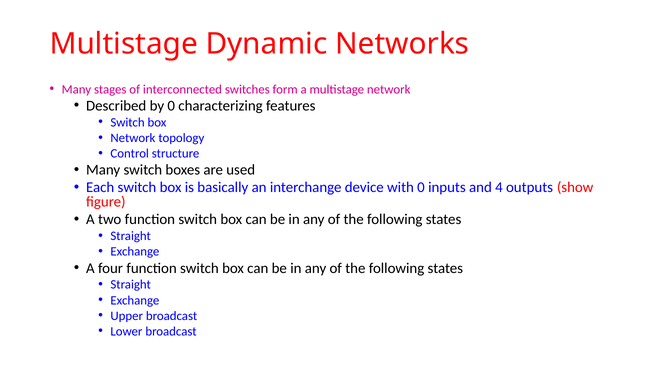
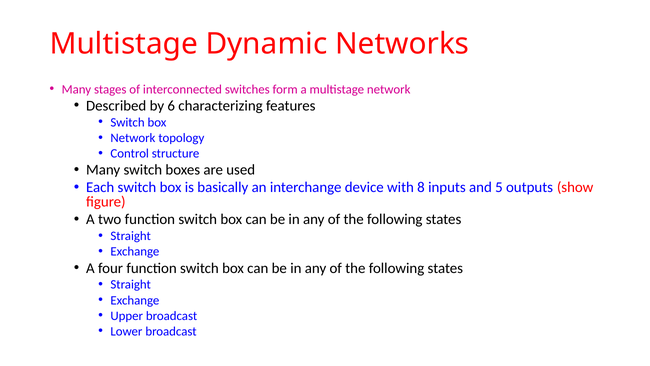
by 0: 0 -> 6
with 0: 0 -> 8
4: 4 -> 5
